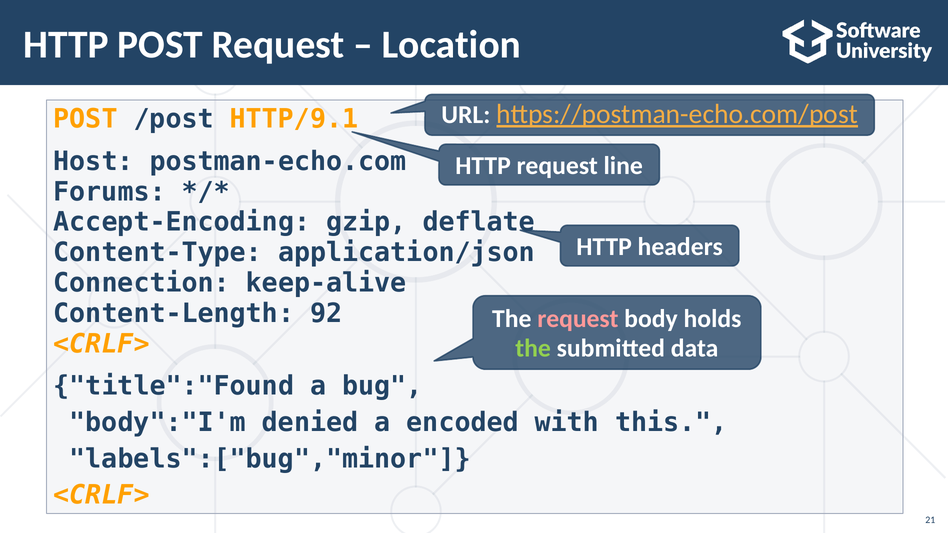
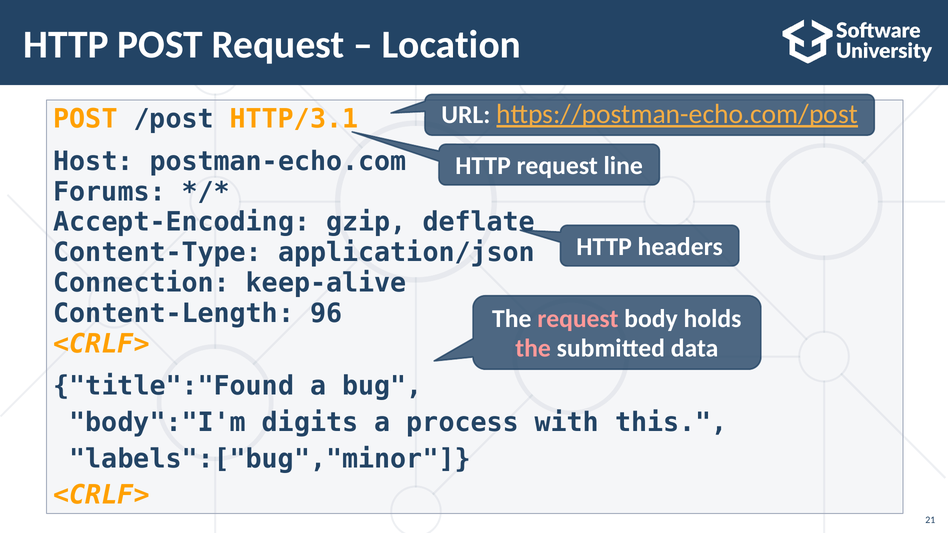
HTTP/9.1: HTTP/9.1 -> HTTP/3.1
92: 92 -> 96
the at (533, 349) colour: light green -> pink
denied: denied -> digits
encoded: encoded -> process
